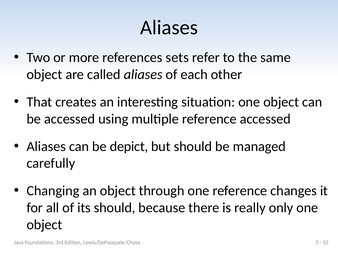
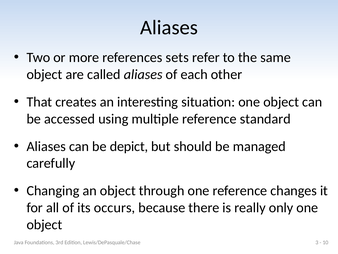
reference accessed: accessed -> standard
its should: should -> occurs
